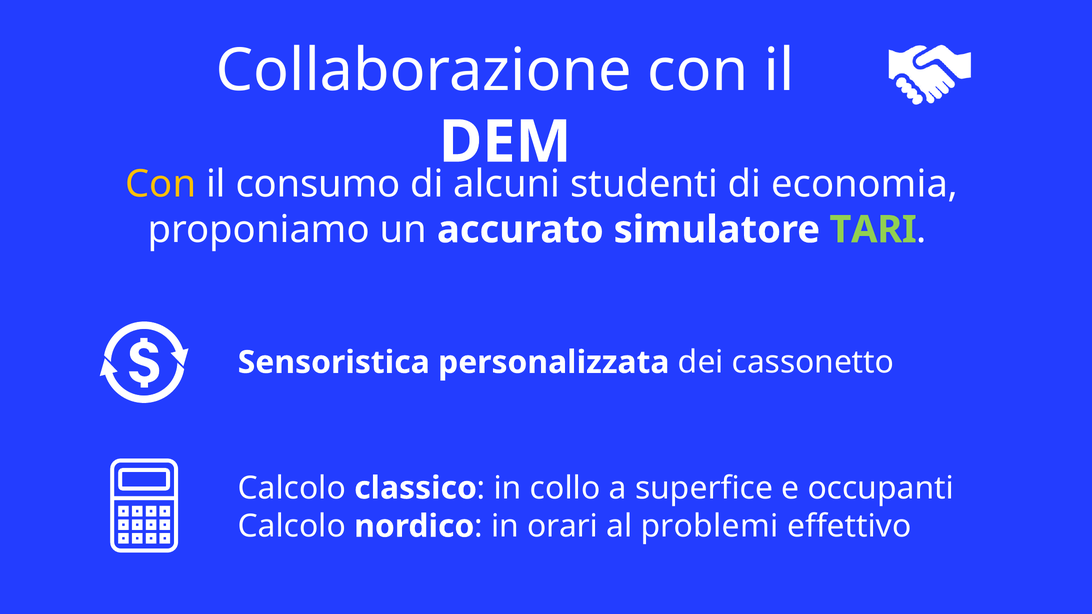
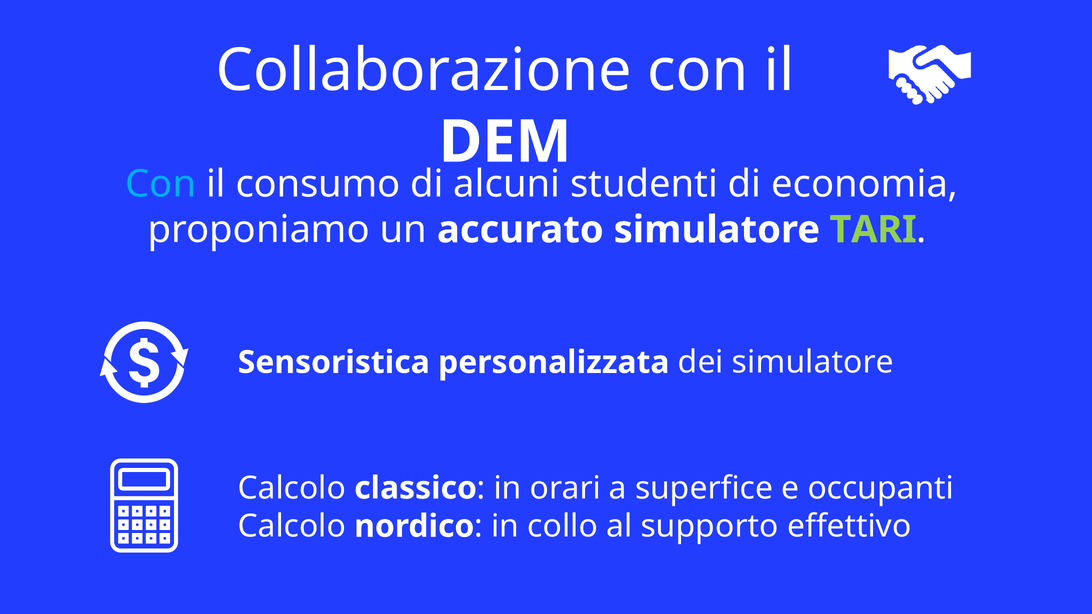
Con at (161, 184) colour: yellow -> light blue
dei cassonetto: cassonetto -> simulatore
collo: collo -> orari
orari: orari -> collo
problemi: problemi -> supporto
